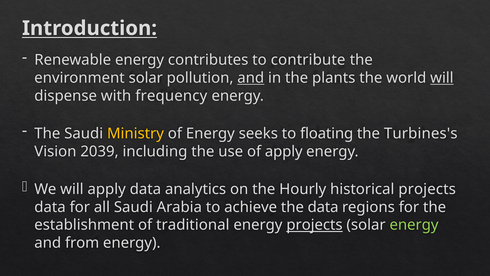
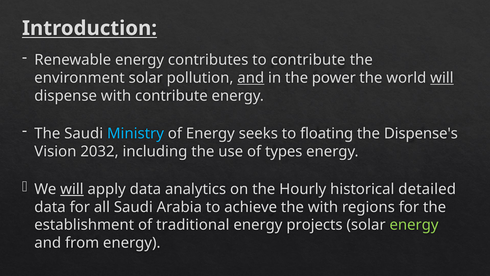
plants: plants -> power
with frequency: frequency -> contribute
Ministry colour: yellow -> light blue
Turbines's: Turbines's -> Dispense's
2039: 2039 -> 2032
of apply: apply -> types
will at (72, 189) underline: none -> present
historical projects: projects -> detailed
the data: data -> with
projects at (314, 225) underline: present -> none
